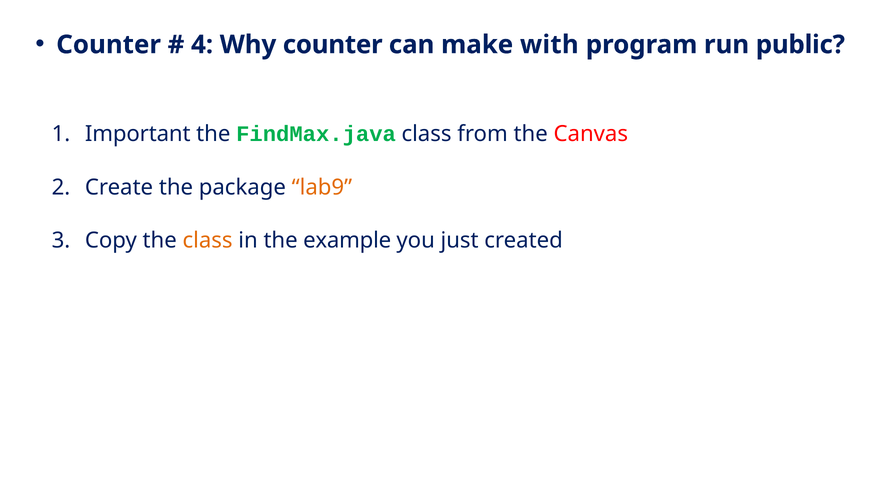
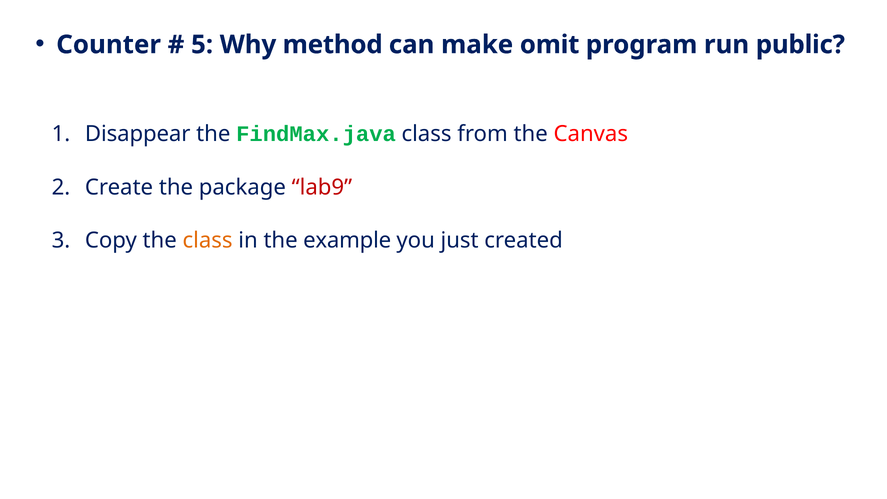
4: 4 -> 5
Why counter: counter -> method
with: with -> omit
Important: Important -> Disappear
lab9 colour: orange -> red
